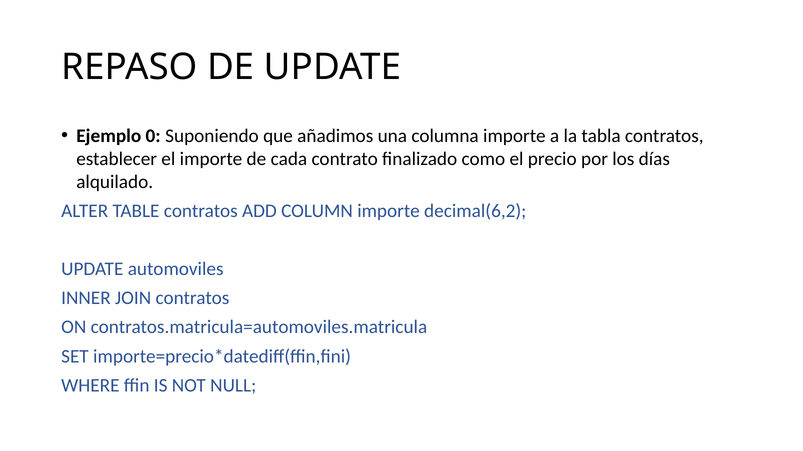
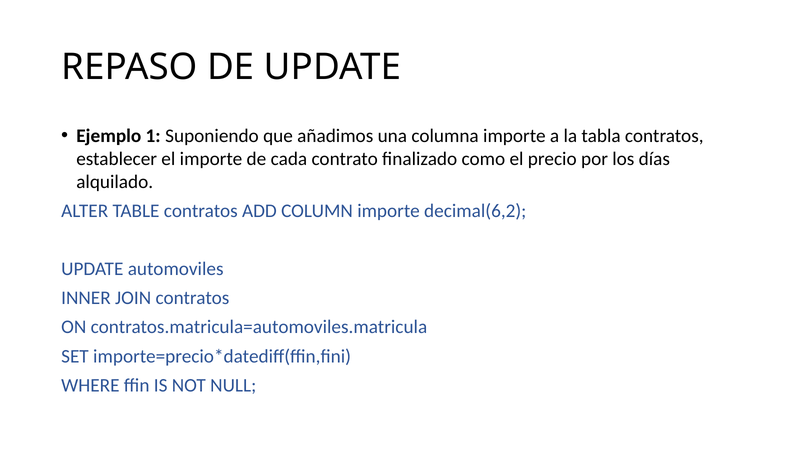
0: 0 -> 1
